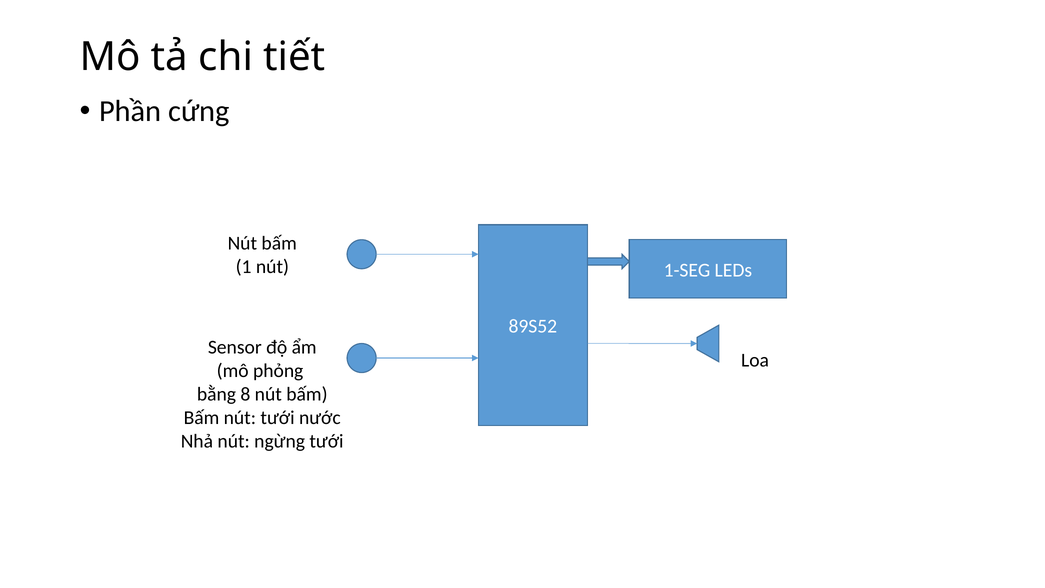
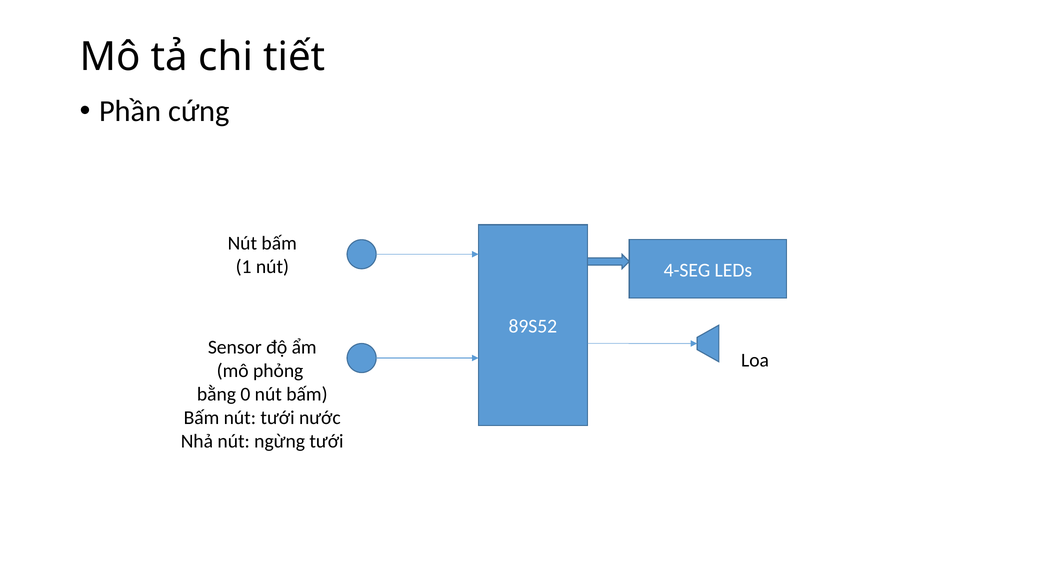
1-SEG: 1-SEG -> 4-SEG
8: 8 -> 0
